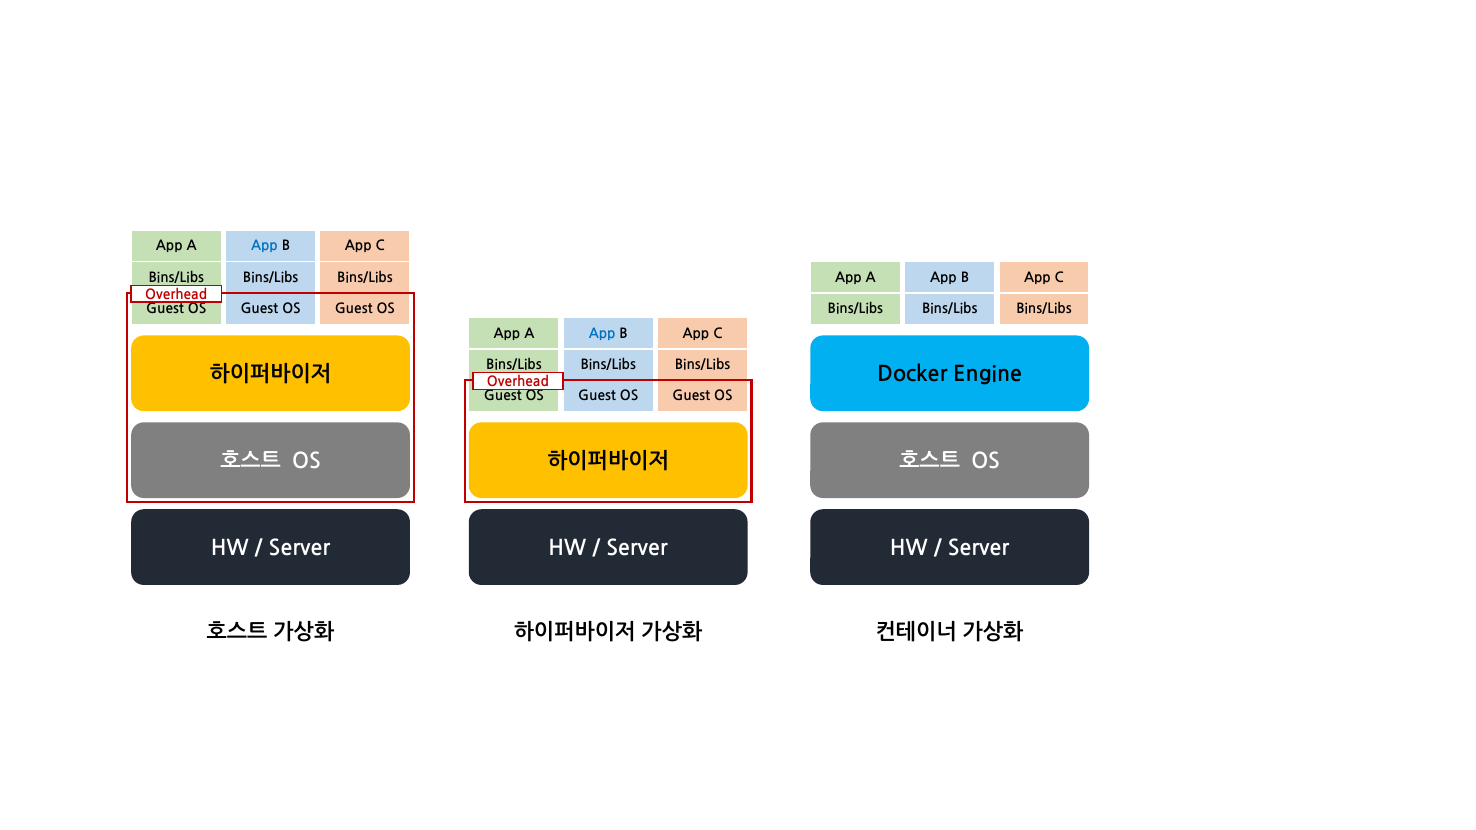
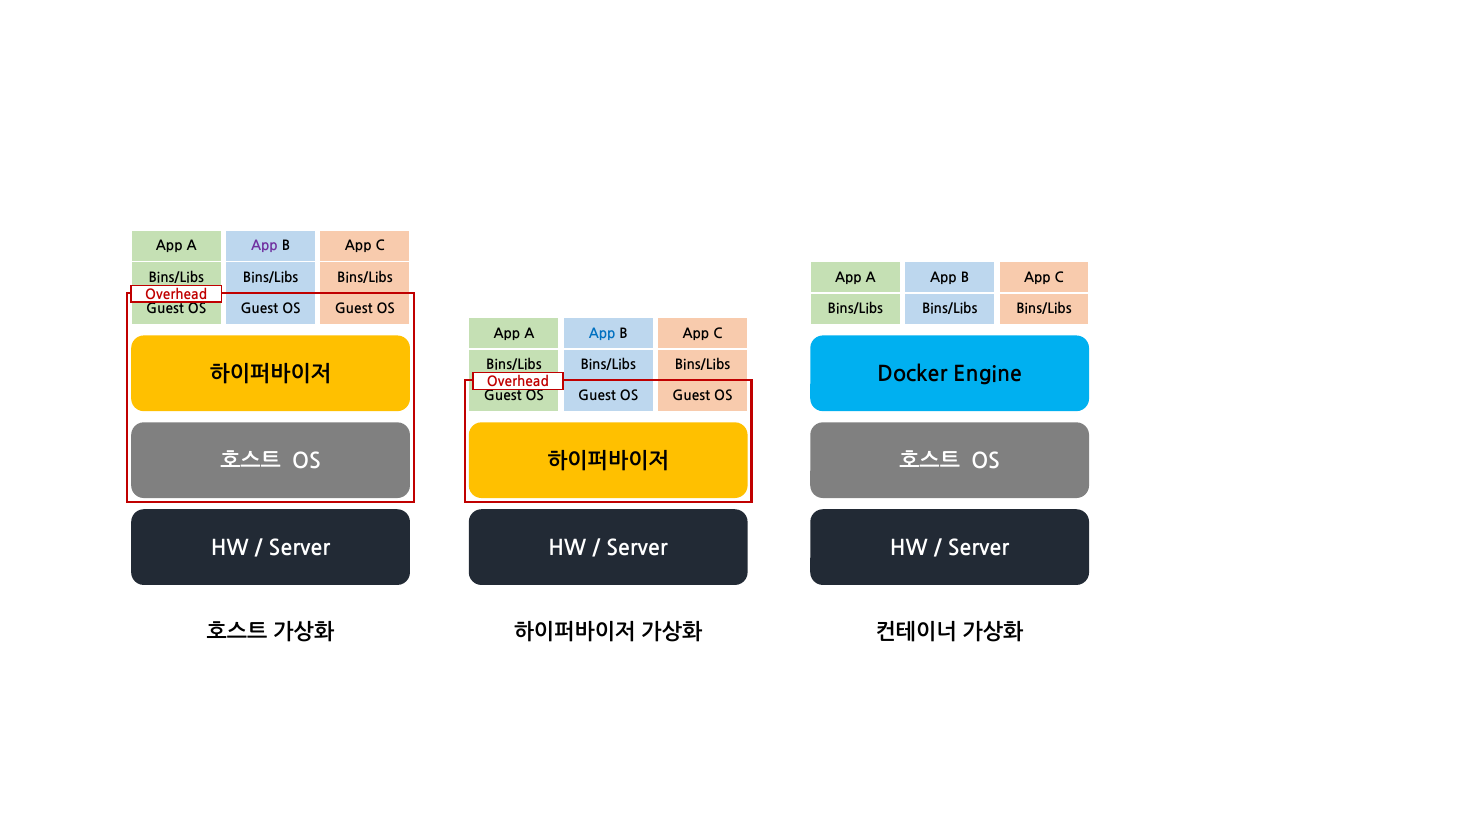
App at (264, 246) colour: blue -> purple
